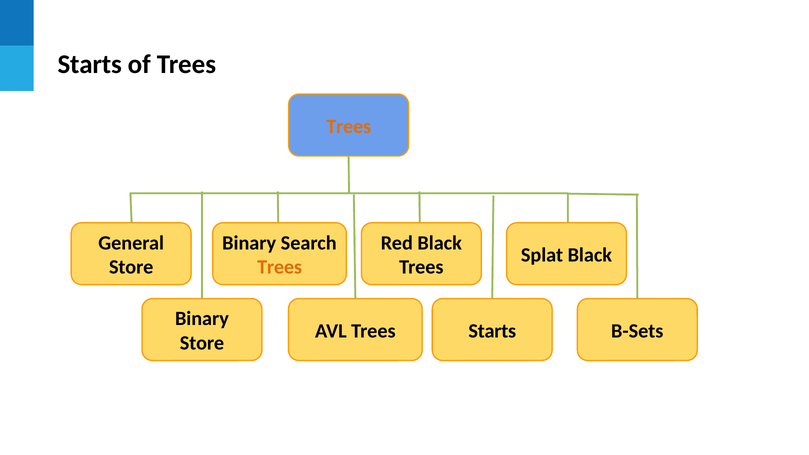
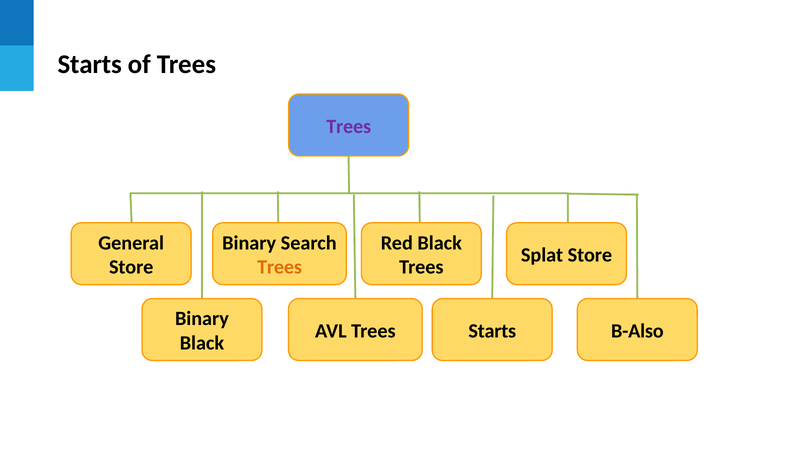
Trees at (349, 126) colour: orange -> purple
Splat Black: Black -> Store
B-Sets: B-Sets -> B-Also
Store at (202, 343): Store -> Black
